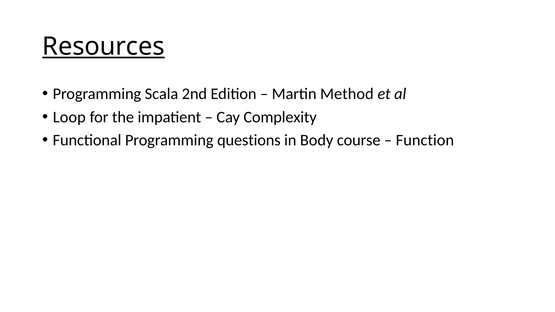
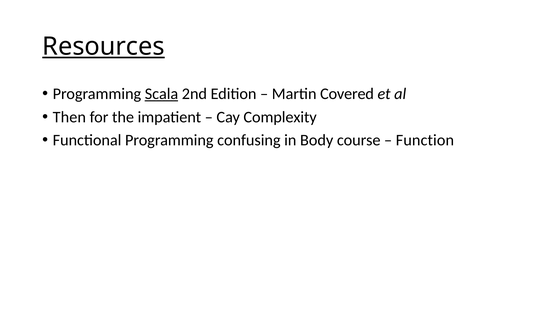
Scala underline: none -> present
Method: Method -> Covered
Loop: Loop -> Then
questions: questions -> confusing
